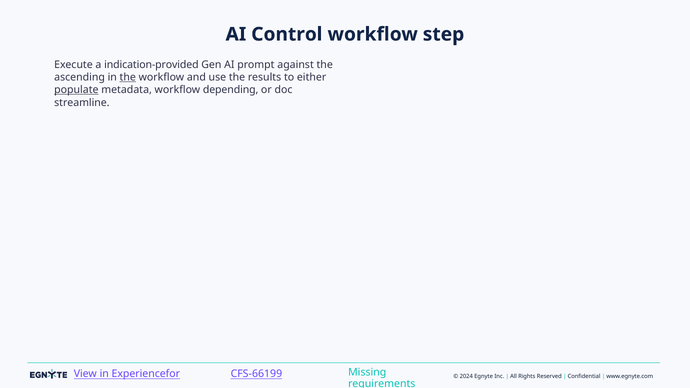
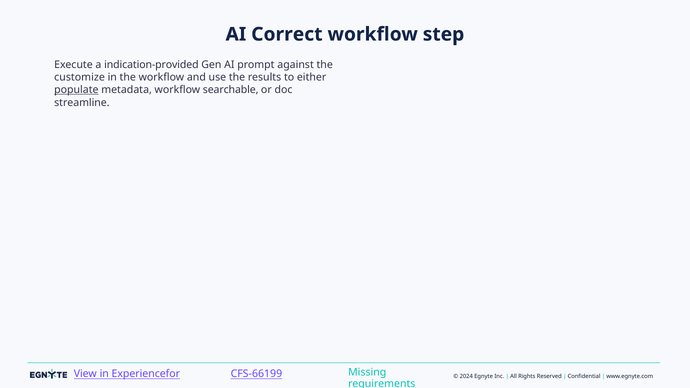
Control: Control -> Correct
ascending: ascending -> customize
the at (128, 77) underline: present -> none
depending: depending -> searchable
